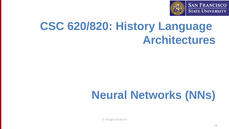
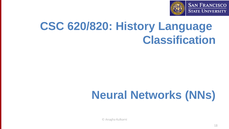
Architectures: Architectures -> Classification
